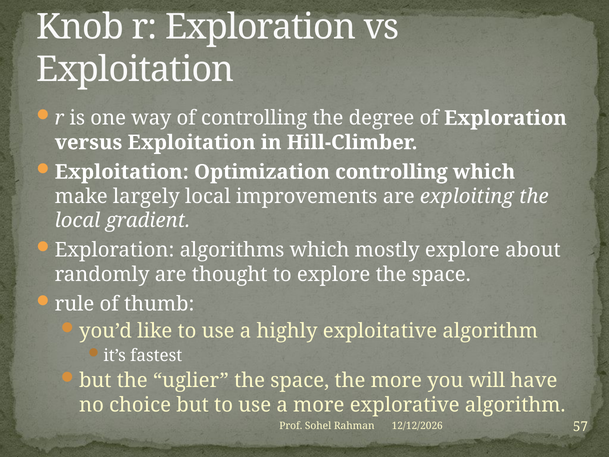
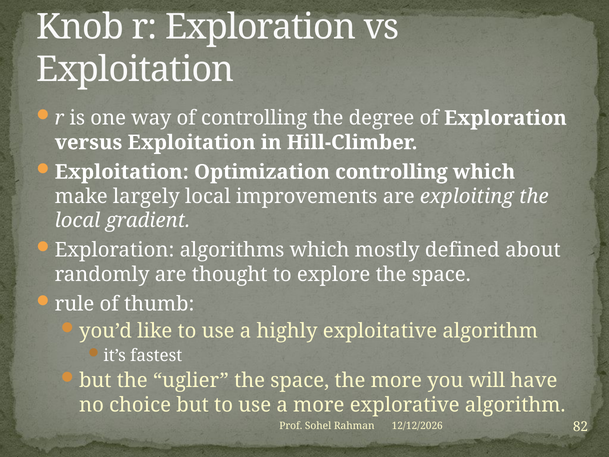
mostly explore: explore -> defined
57: 57 -> 82
